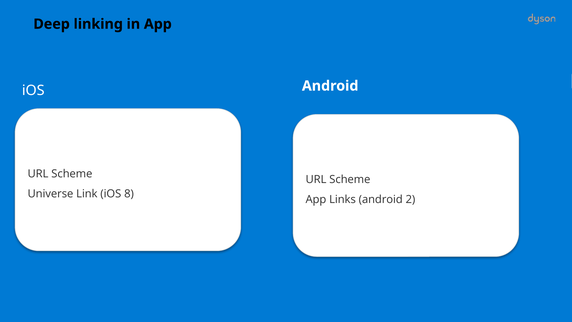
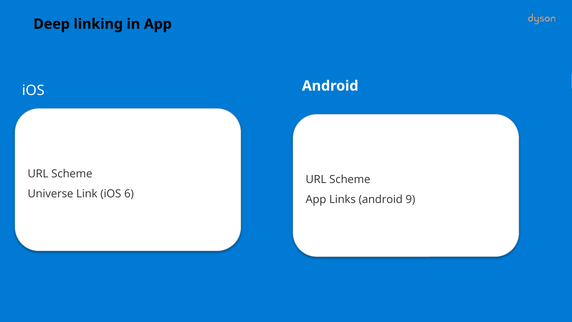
8: 8 -> 6
2: 2 -> 9
